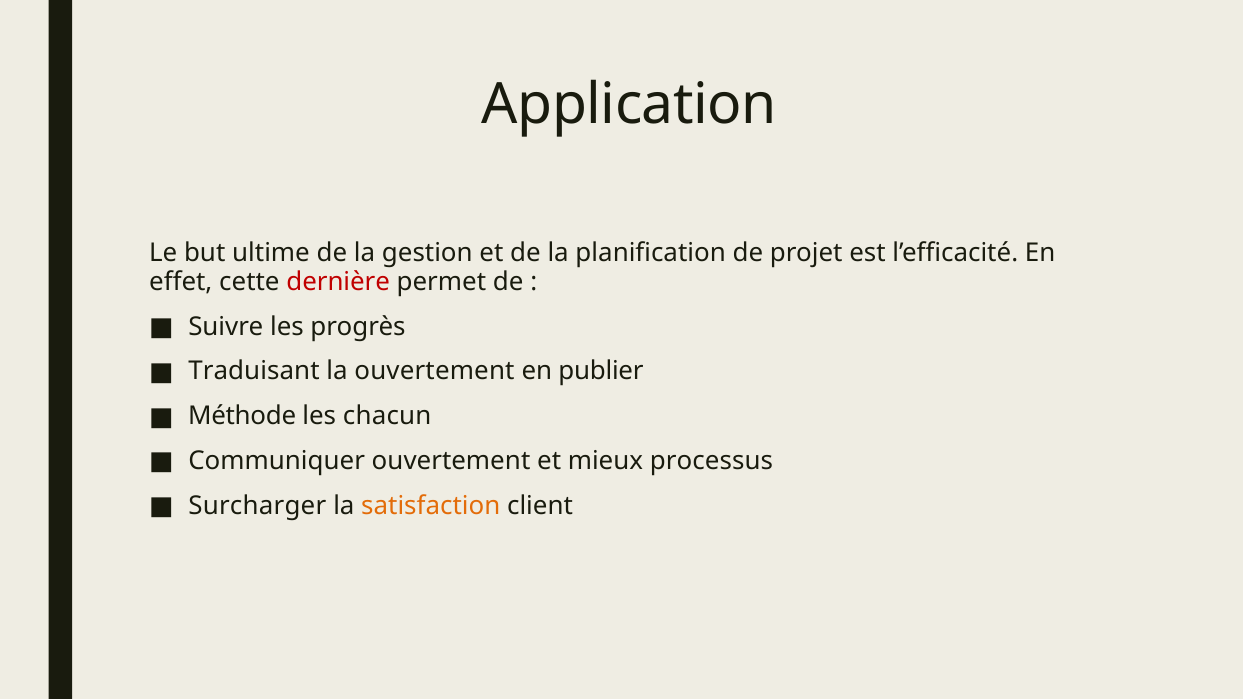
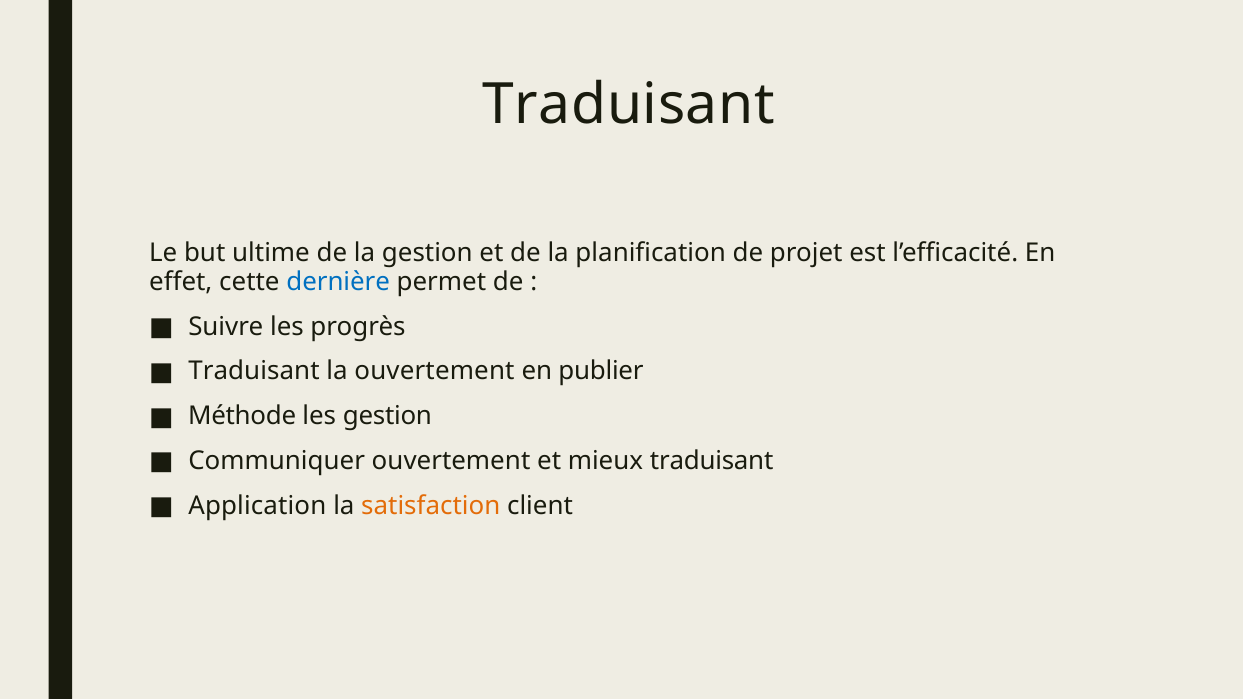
Application at (629, 104): Application -> Traduisant
dernière colour: red -> blue
les chacun: chacun -> gestion
mieux processus: processus -> traduisant
Surcharger: Surcharger -> Application
